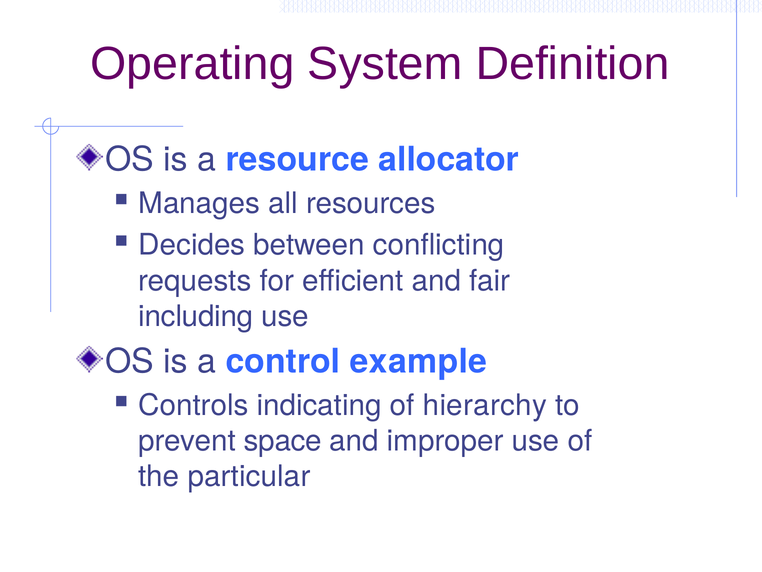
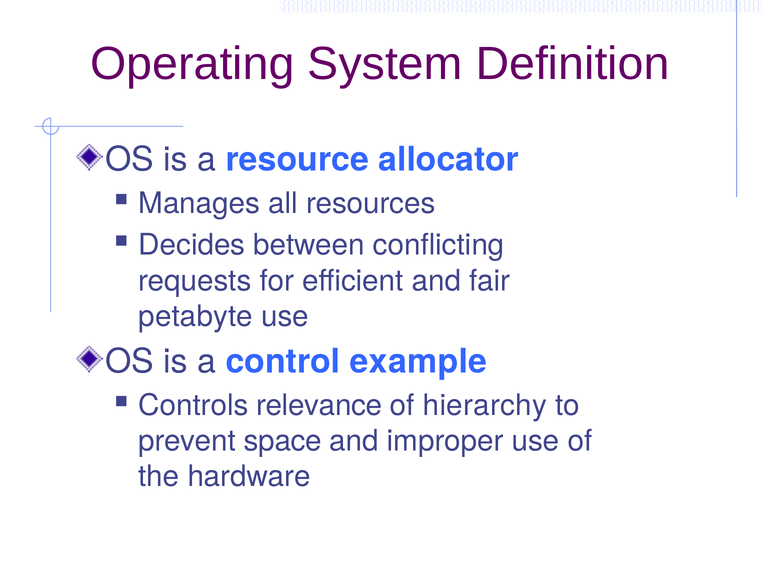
including: including -> petabyte
indicating: indicating -> relevance
particular: particular -> hardware
